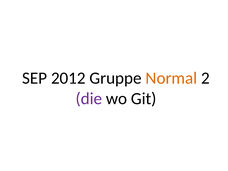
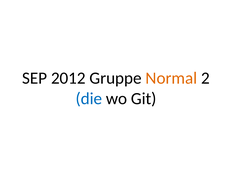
die colour: purple -> blue
